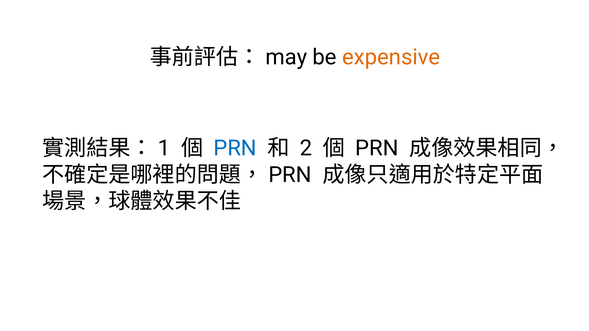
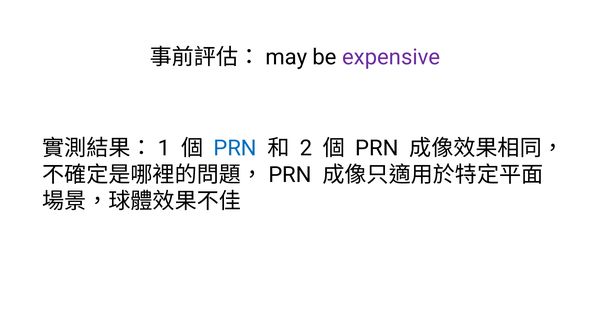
expensive colour: orange -> purple
